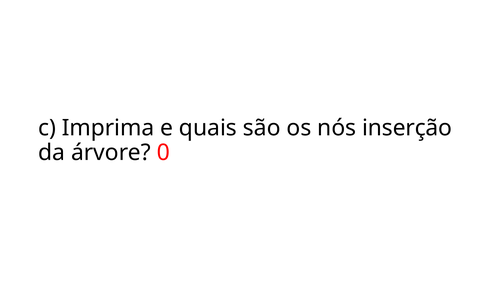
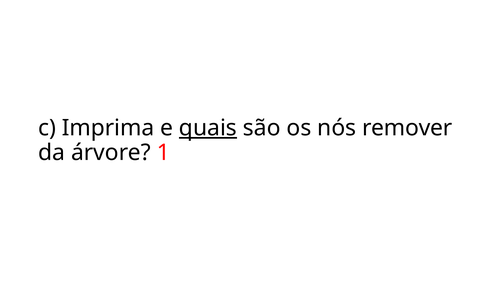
quais underline: none -> present
inserção: inserção -> remover
0: 0 -> 1
